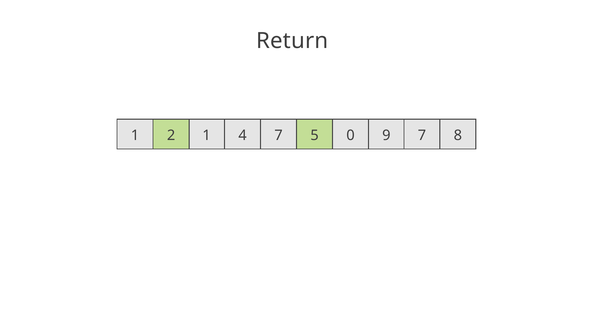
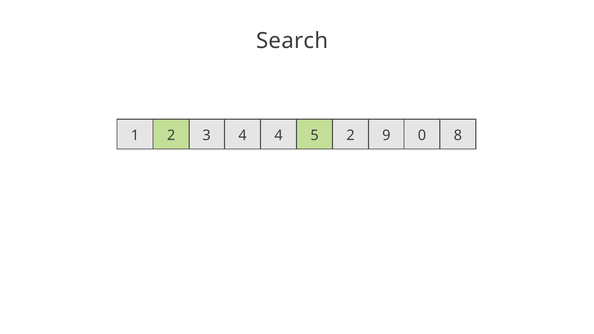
Return: Return -> Search
2 1: 1 -> 3
4 7: 7 -> 4
5 0: 0 -> 2
9 7: 7 -> 0
